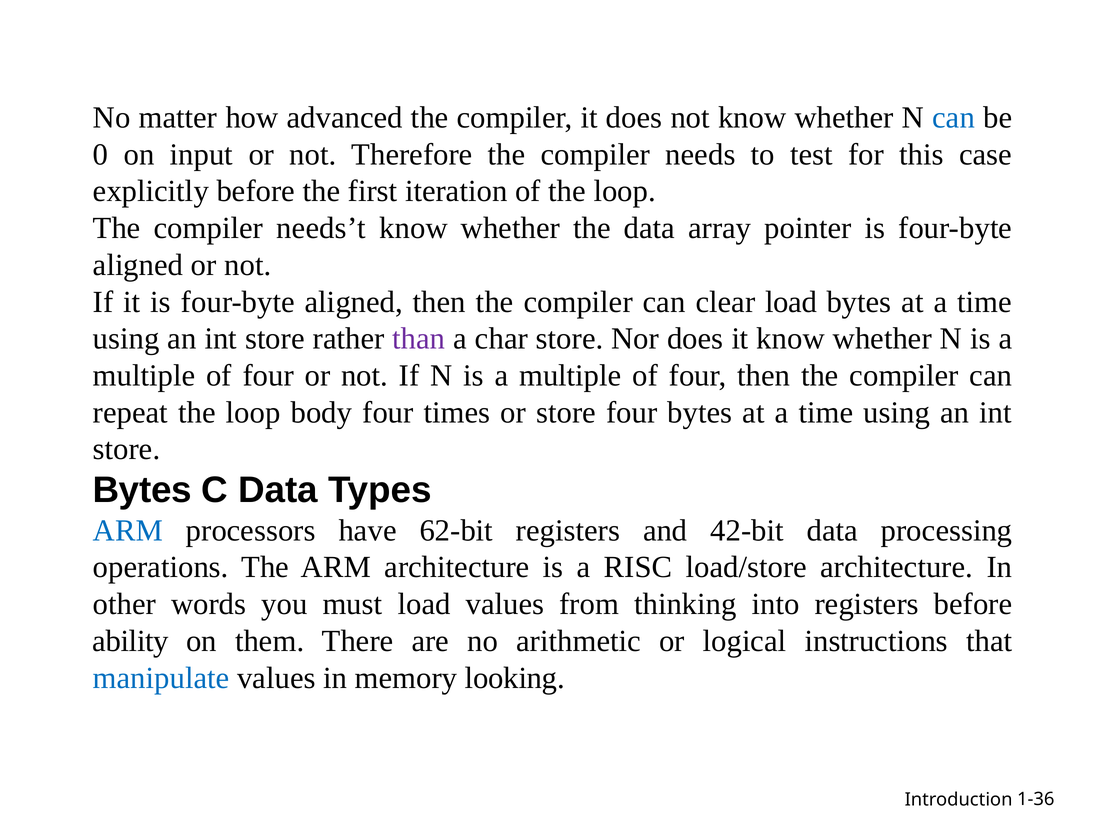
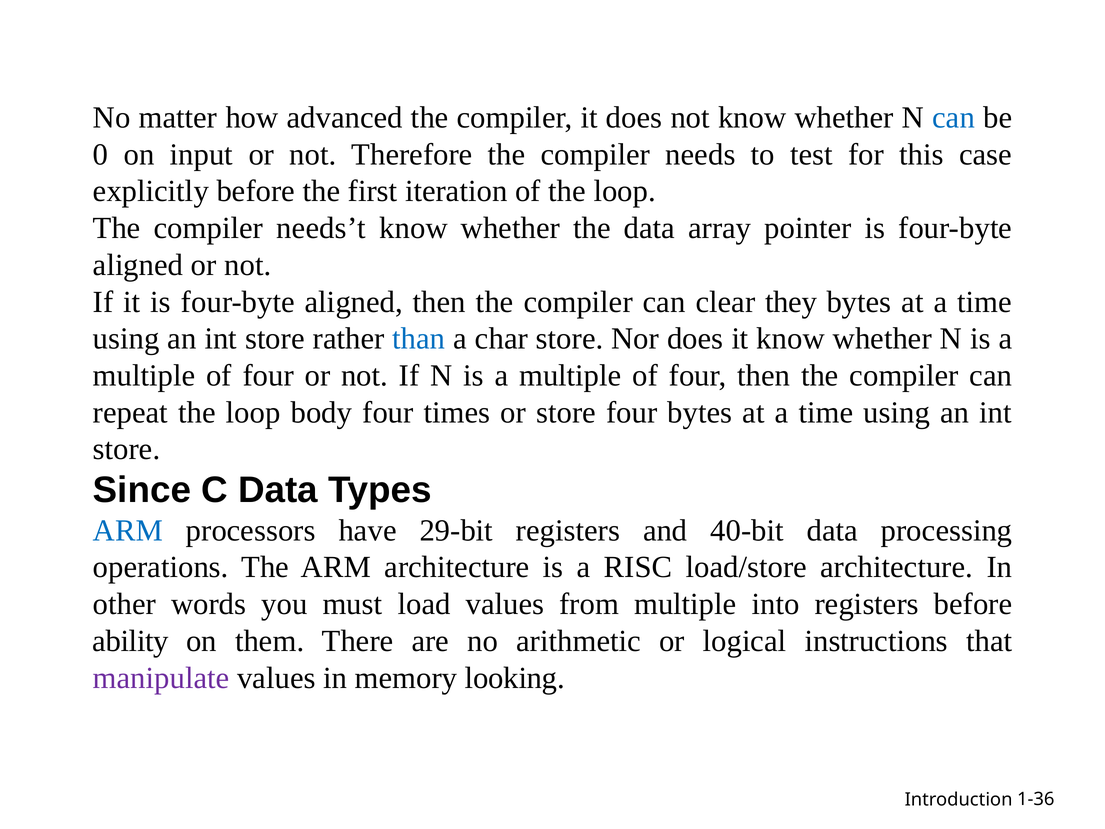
clear load: load -> they
than colour: purple -> blue
Bytes at (142, 490): Bytes -> Since
62-bit: 62-bit -> 29-bit
42-bit: 42-bit -> 40-bit
from thinking: thinking -> multiple
manipulate colour: blue -> purple
